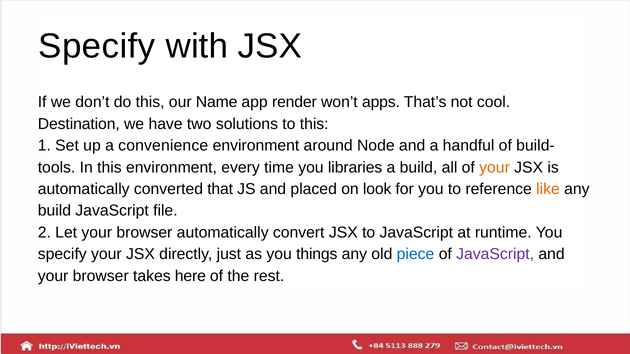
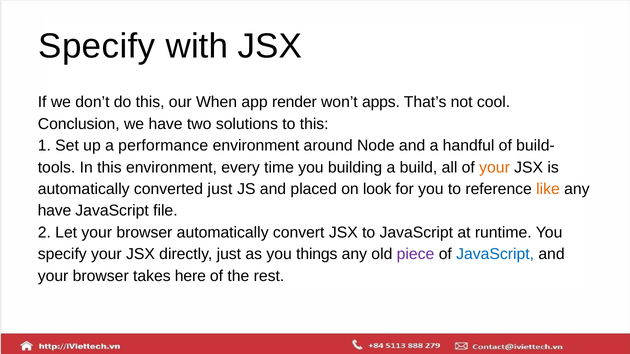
Name: Name -> When
Destination: Destination -> Conclusion
convenience: convenience -> performance
libraries: libraries -> building
converted that: that -> just
build at (54, 211): build -> have
piece colour: blue -> purple
JavaScript at (495, 254) colour: purple -> blue
